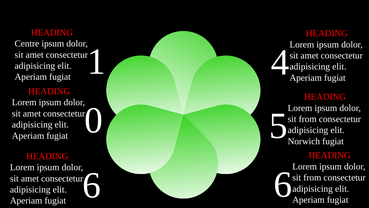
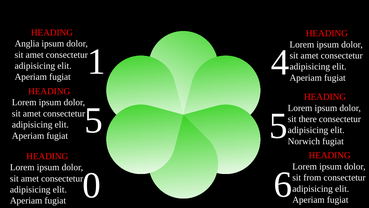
Centre: Centre -> Anglia
from at (308, 119): from -> there
Aperiam fugiat 0: 0 -> 5
6 at (92, 185): 6 -> 0
